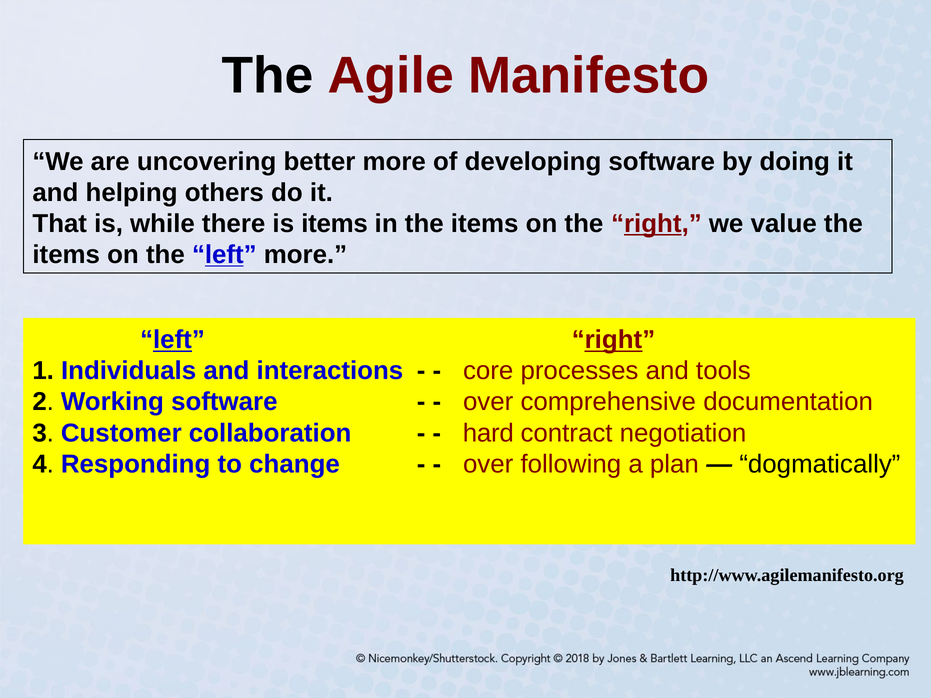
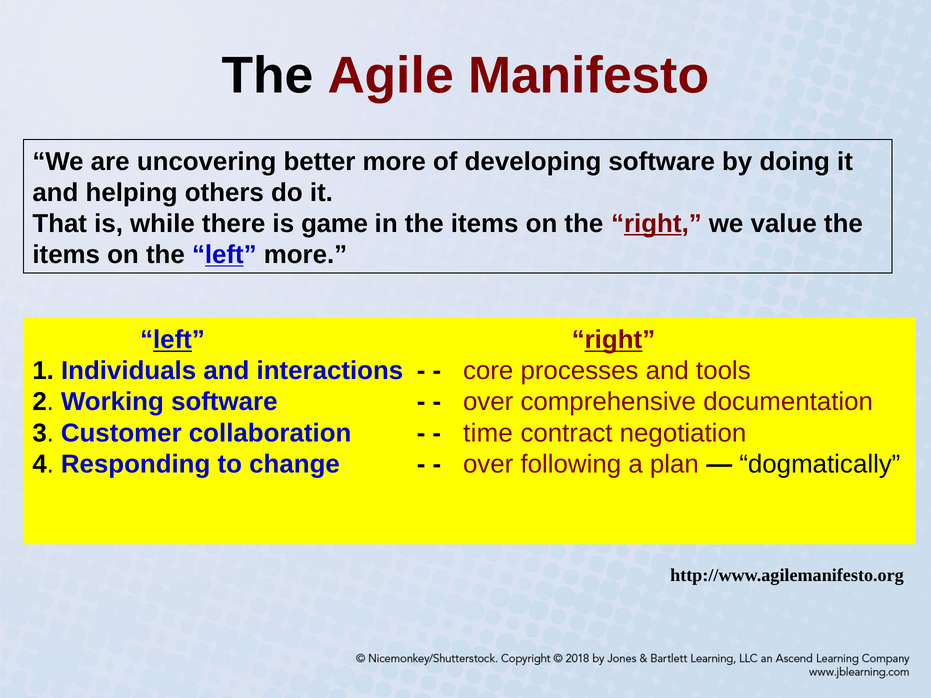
is items: items -> game
hard: hard -> time
